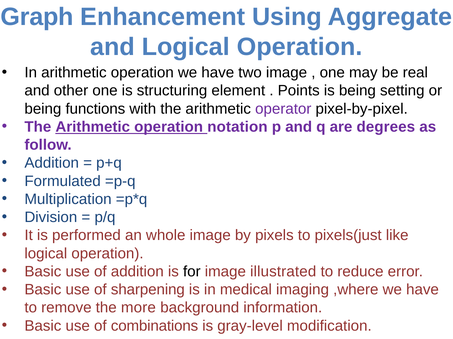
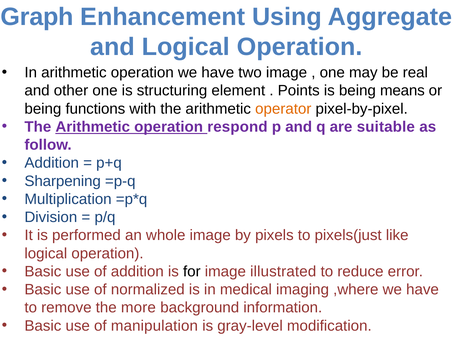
setting: setting -> means
operator colour: purple -> orange
notation: notation -> respond
degrees: degrees -> suitable
Formulated: Formulated -> Sharpening
sharpening: sharpening -> normalized
combinations: combinations -> manipulation
